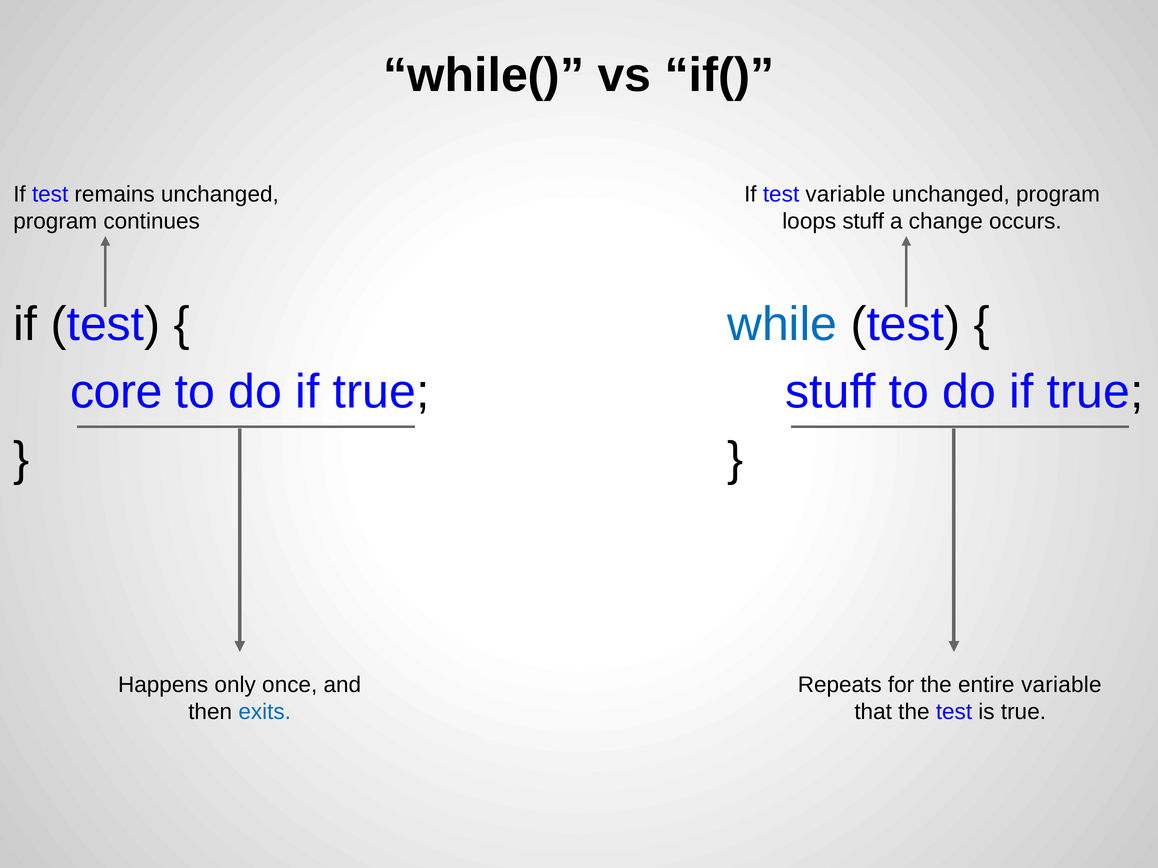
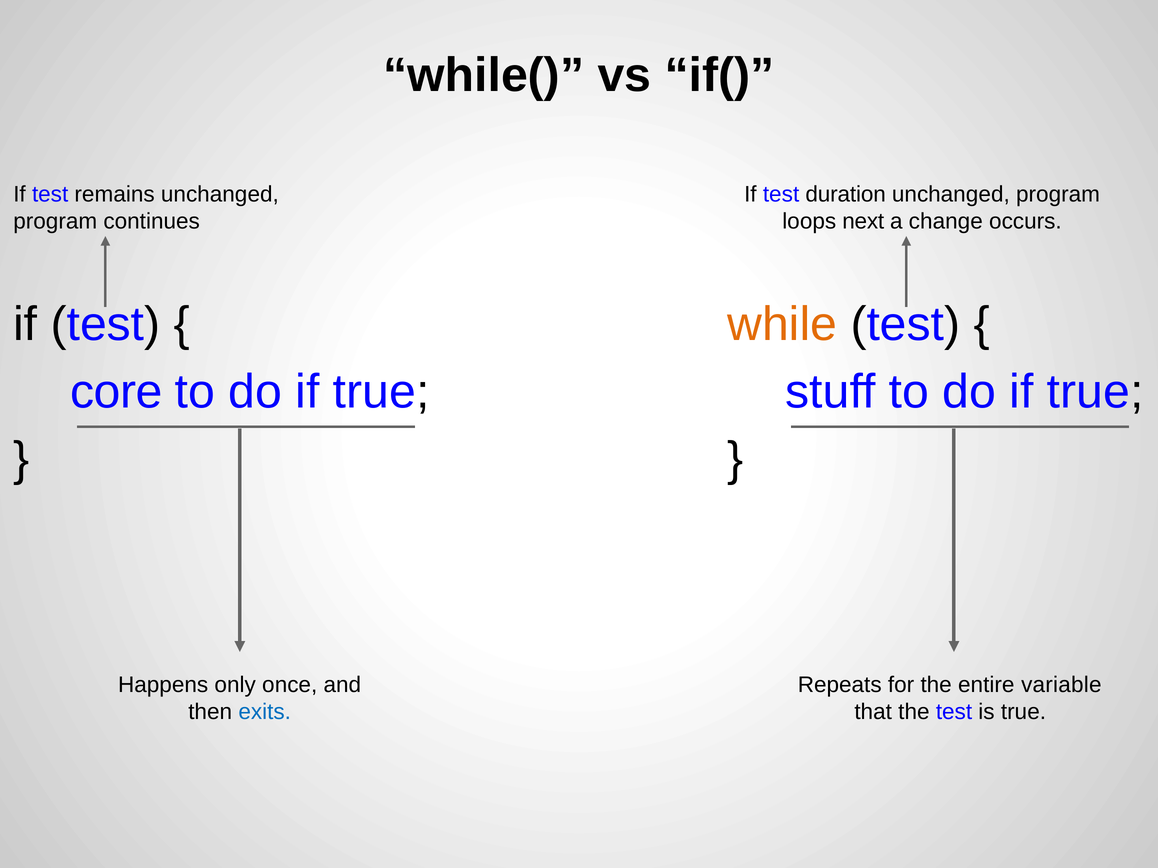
test variable: variable -> duration
loops stuff: stuff -> next
while colour: blue -> orange
